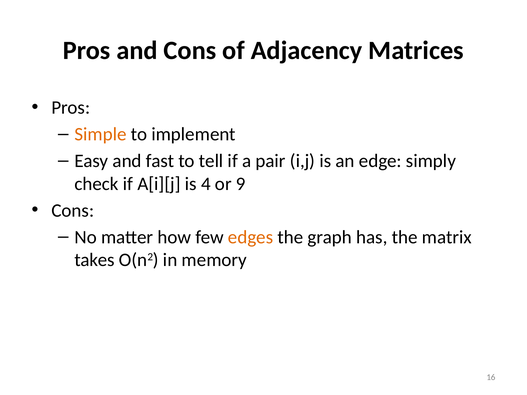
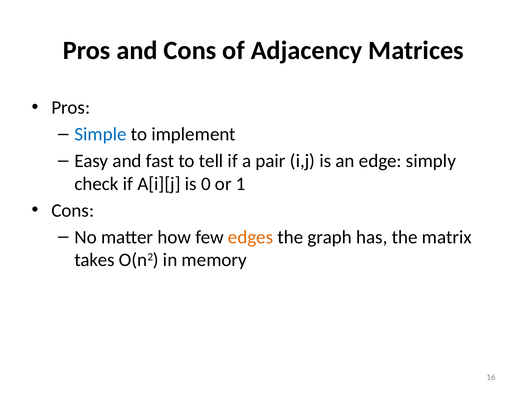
Simple colour: orange -> blue
4: 4 -> 0
9: 9 -> 1
